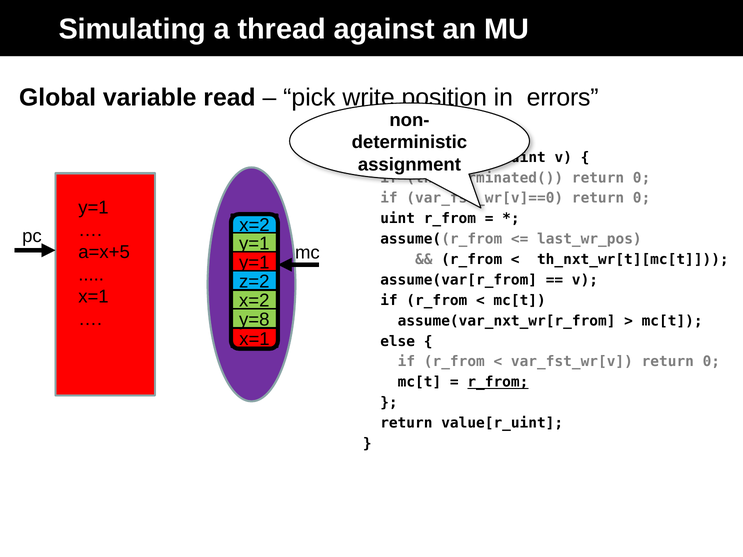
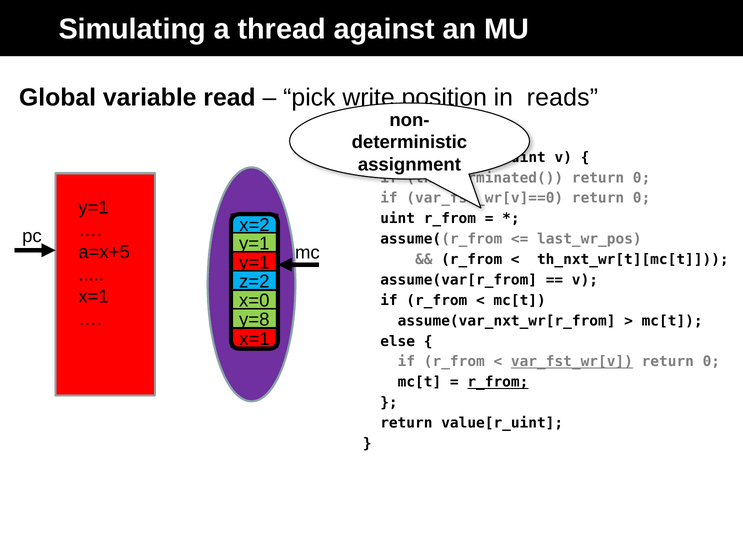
errors: errors -> reads
x=2 at (254, 301): x=2 -> x=0
var_fst_wr[v underline: none -> present
